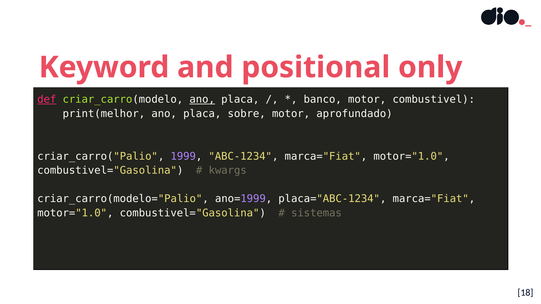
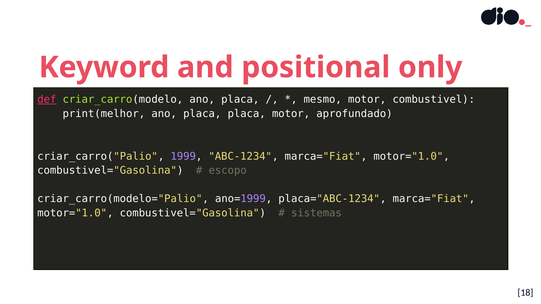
ano at (202, 100) underline: present -> none
banco: banco -> mesmo
placa sobre: sobre -> placa
kwargs: kwargs -> escopo
